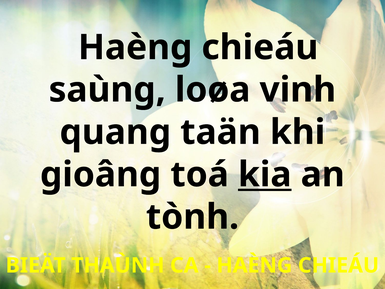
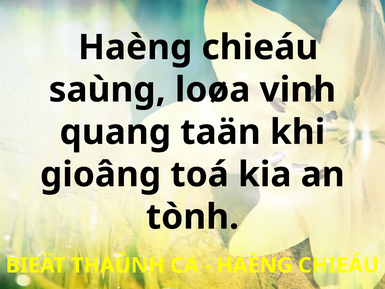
kia underline: present -> none
